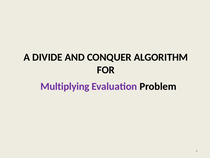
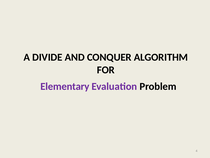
Multiplying: Multiplying -> Elementary
